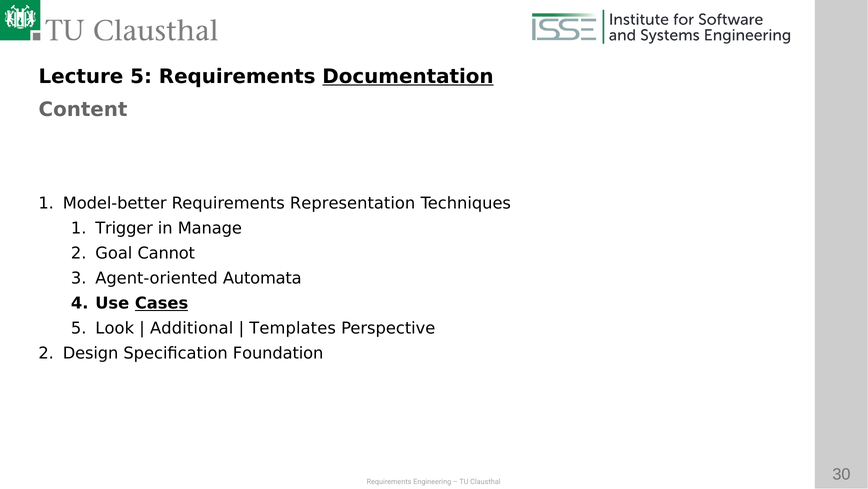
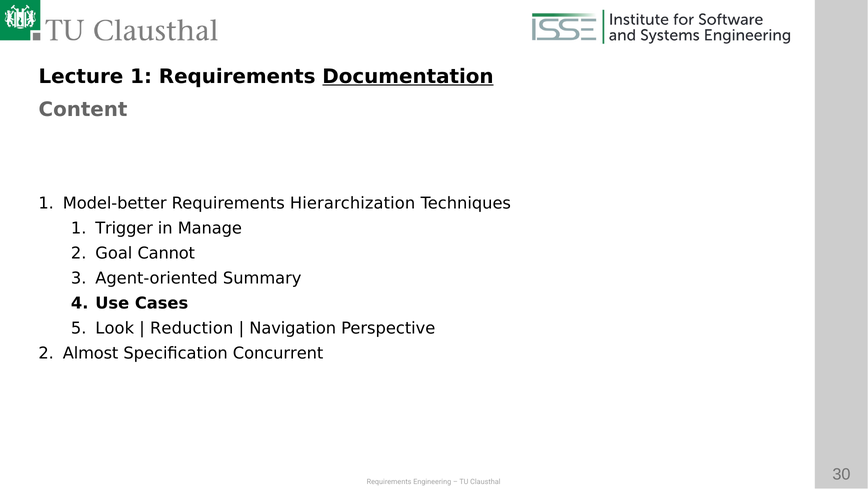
Lecture 5: 5 -> 1
Representation: Representation -> Hierarchization
Automata: Automata -> Summary
Cases underline: present -> none
Additional: Additional -> Reduction
Templates: Templates -> Navigation
Design: Design -> Almost
Foundation: Foundation -> Concurrent
